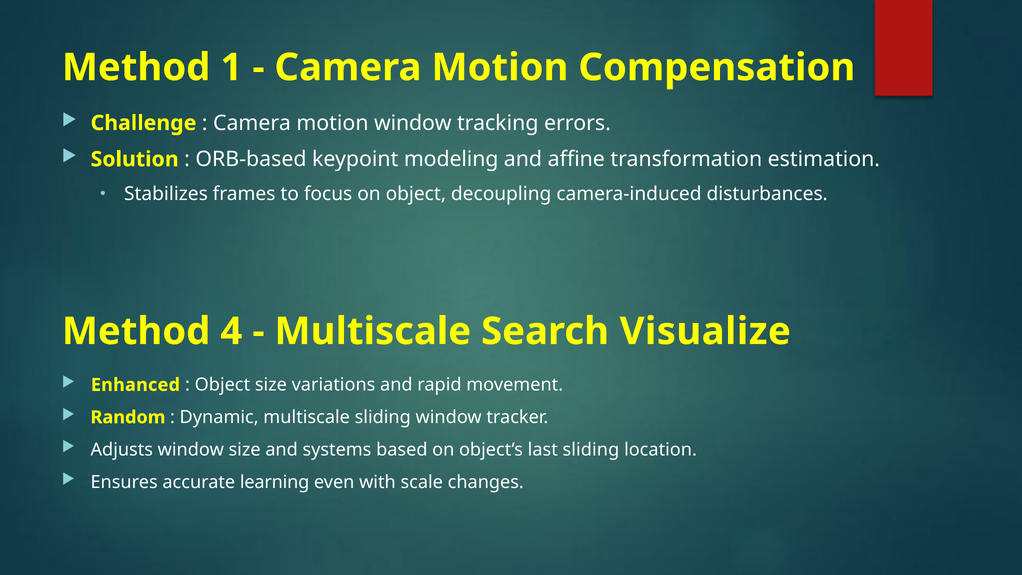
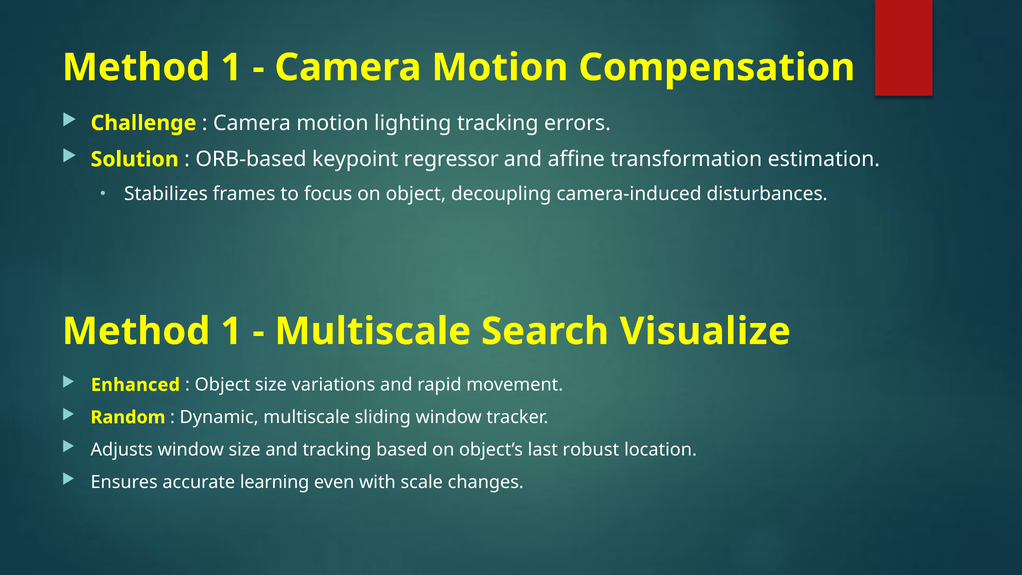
motion window: window -> lighting
modeling: modeling -> regressor
4 at (231, 331): 4 -> 1
and systems: systems -> tracking
last sliding: sliding -> robust
